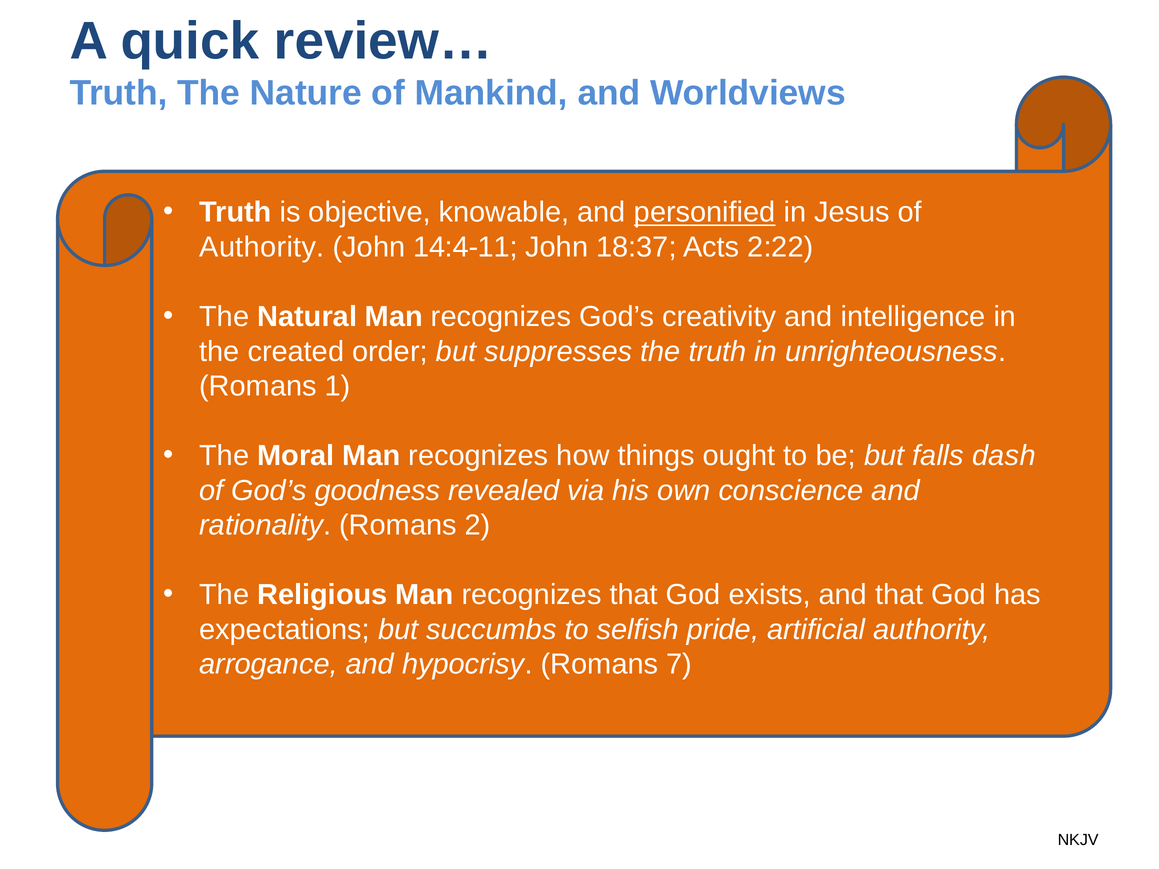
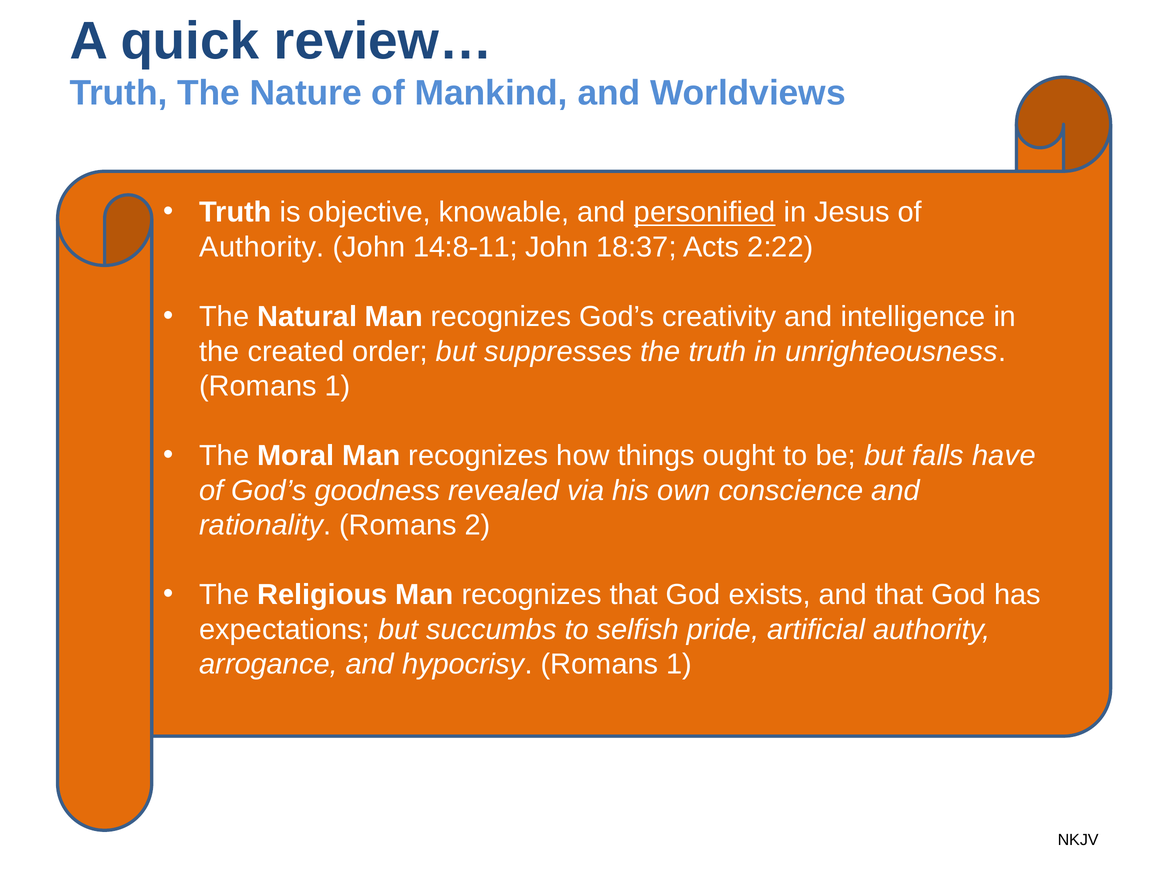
14:4-11: 14:4-11 -> 14:8-11
dash: dash -> have
hypocrisy Romans 7: 7 -> 1
